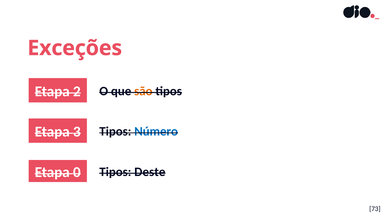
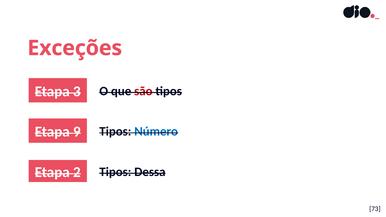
2: 2 -> 3
são colour: orange -> red
3: 3 -> 9
0: 0 -> 2
Deste: Deste -> Dessa
